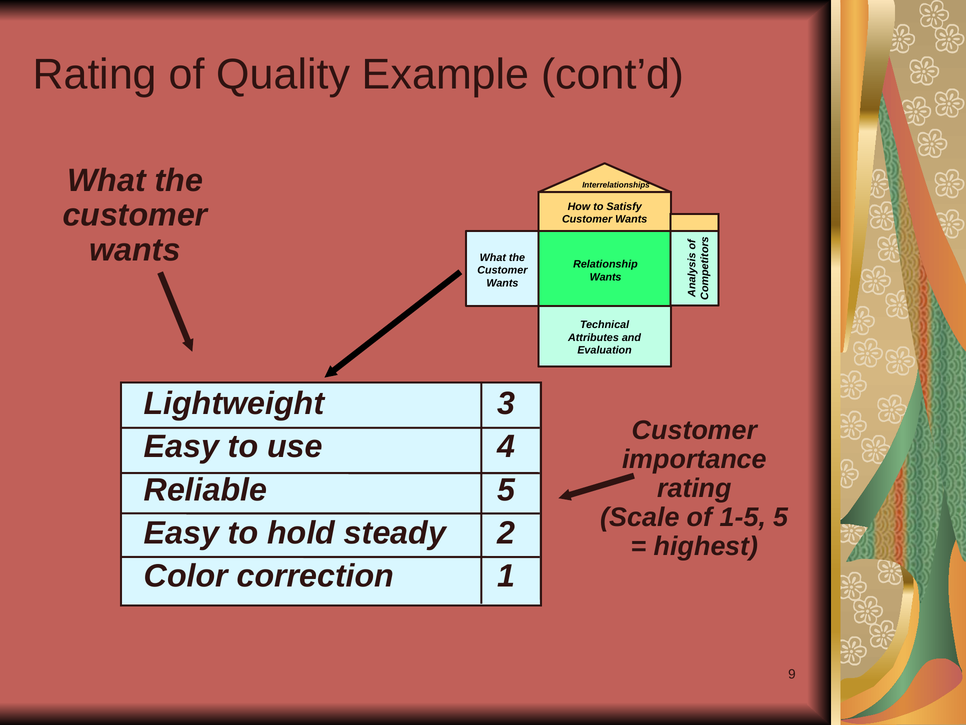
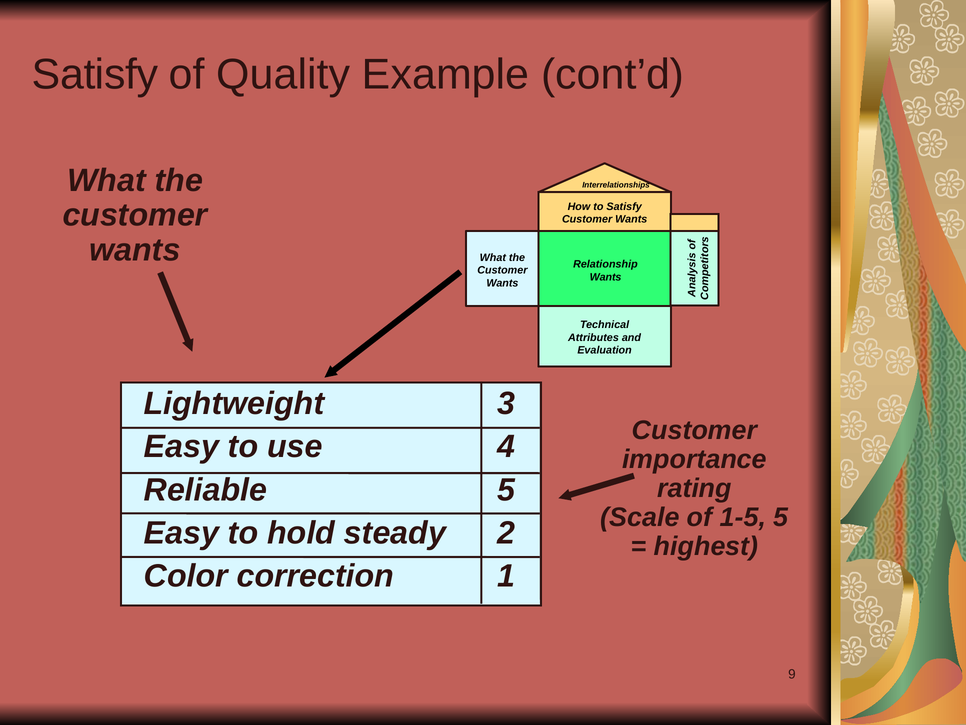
Rating at (95, 75): Rating -> Satisfy
